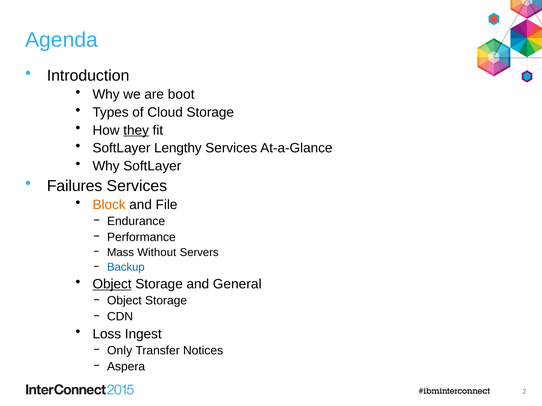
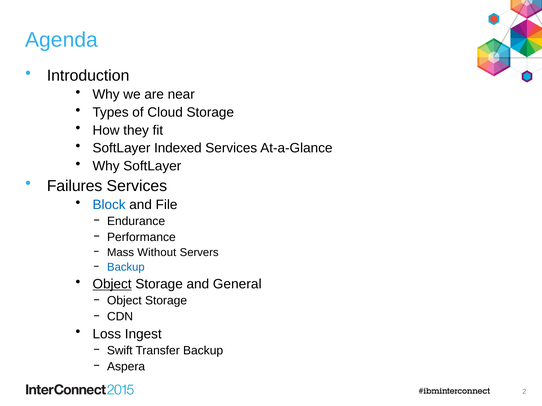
boot: boot -> near
they underline: present -> none
Lengthy: Lengthy -> Indexed
Block colour: orange -> blue
Only: Only -> Swift
Transfer Notices: Notices -> Backup
